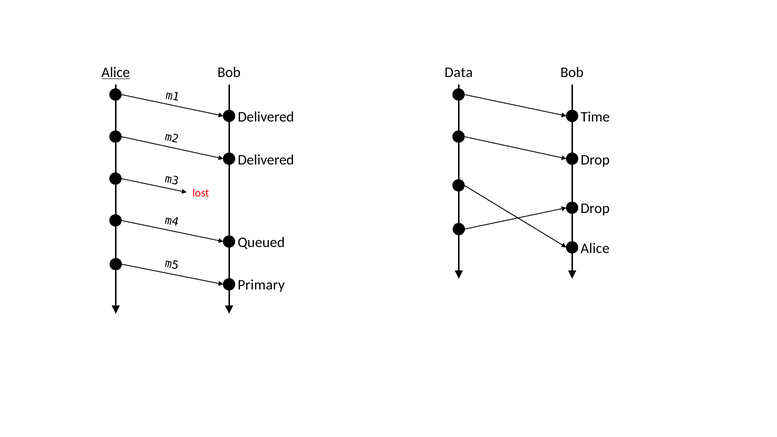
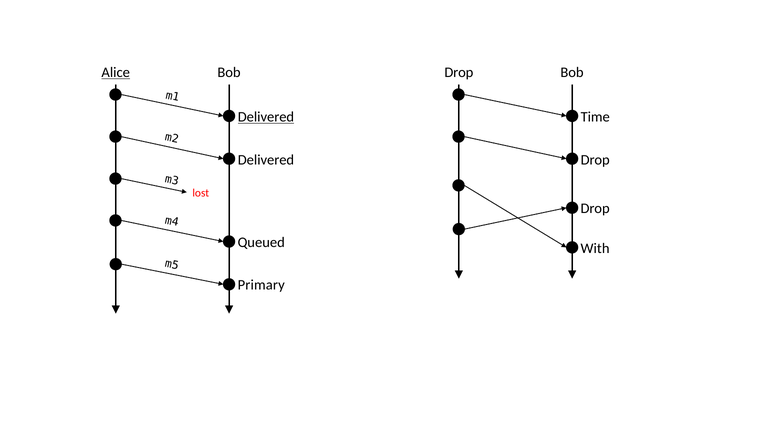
Data at (459, 72): Data -> Drop
Delivered at (266, 117) underline: none -> present
Alice at (595, 248): Alice -> With
